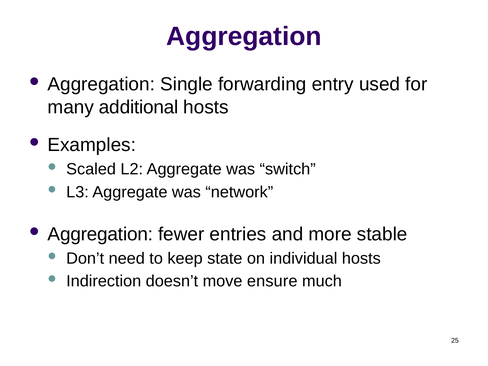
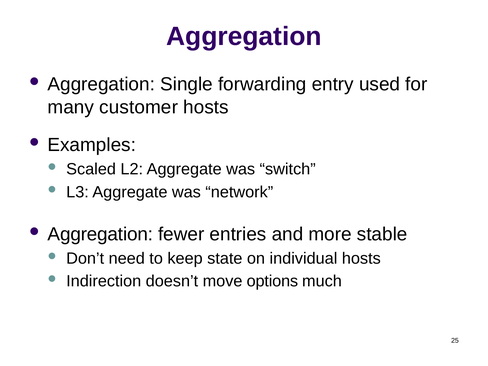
additional: additional -> customer
ensure: ensure -> options
